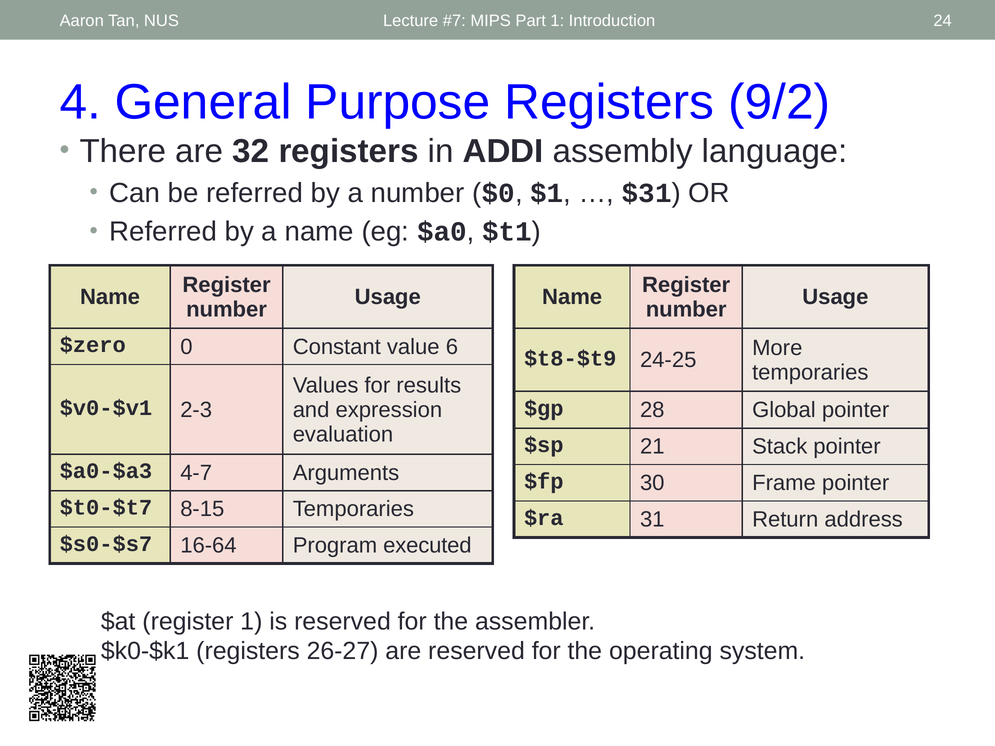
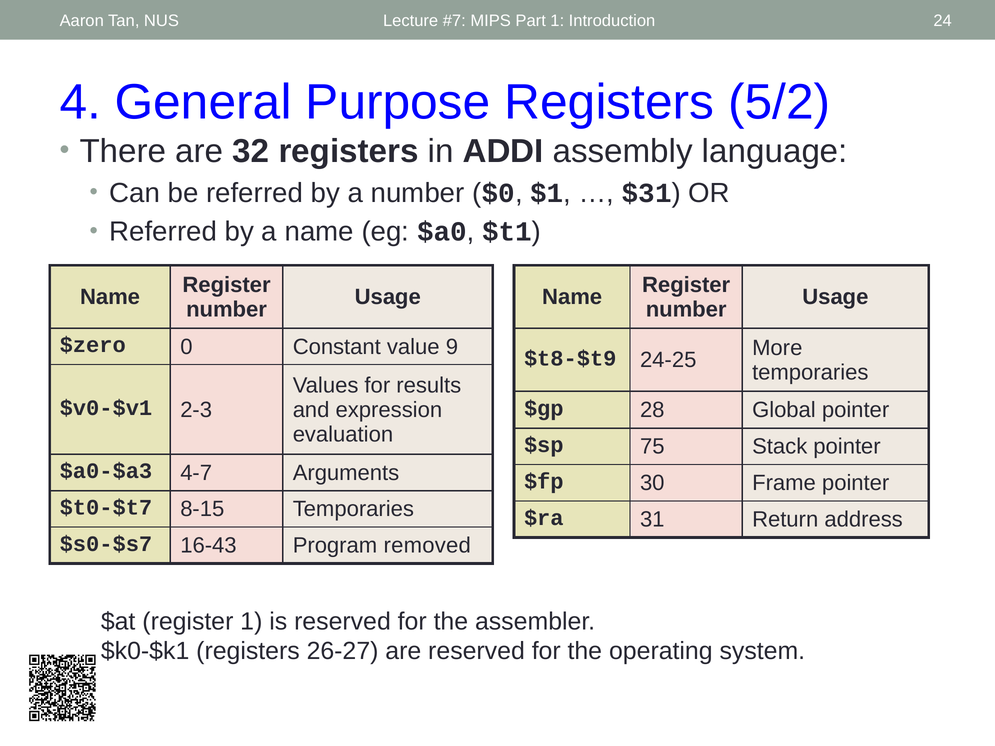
9/2: 9/2 -> 5/2
6: 6 -> 9
21: 21 -> 75
16-64: 16-64 -> 16-43
executed: executed -> removed
